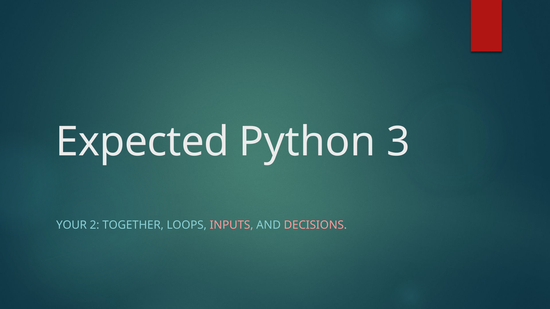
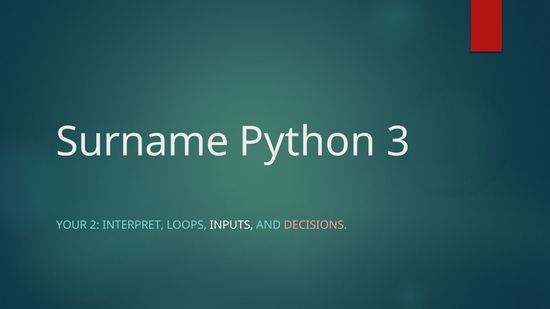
Expected: Expected -> Surname
TOGETHER: TOGETHER -> INTERPRET
INPUTS colour: pink -> white
